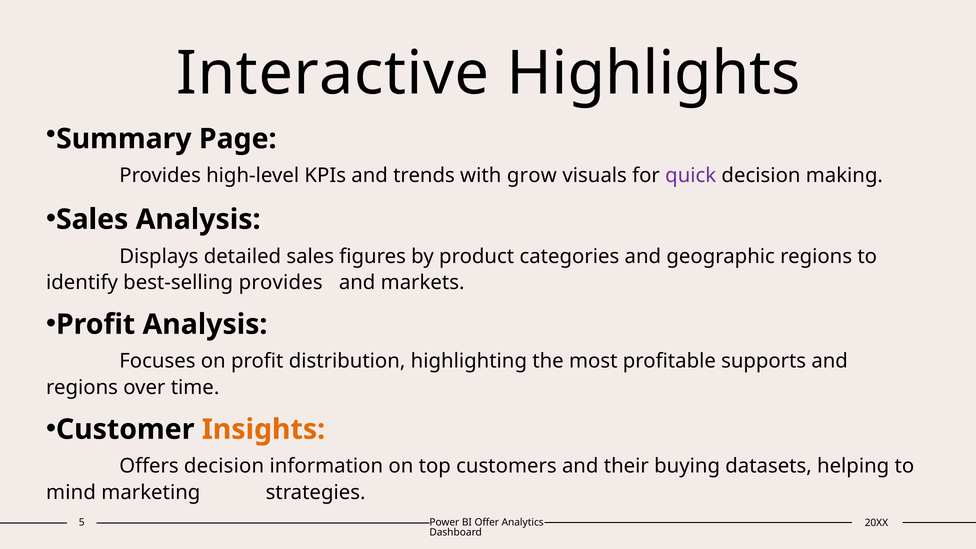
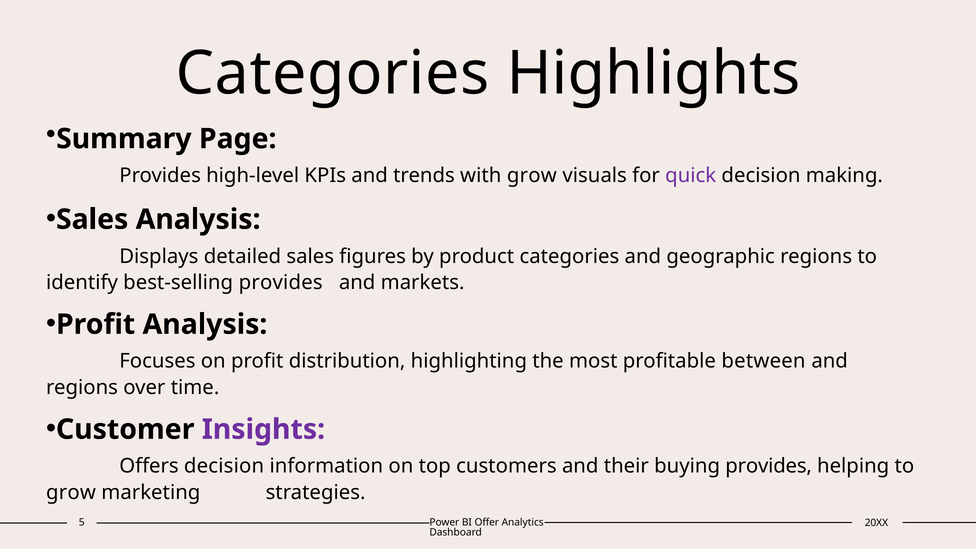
Interactive at (333, 74): Interactive -> Categories
supports: supports -> between
Insights colour: orange -> purple
buying datasets: datasets -> provides
mind at (71, 492): mind -> grow
